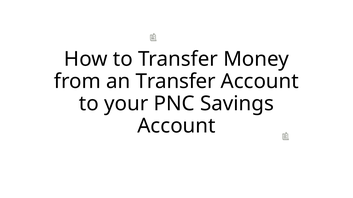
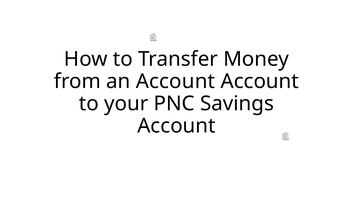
an Transfer: Transfer -> Account
